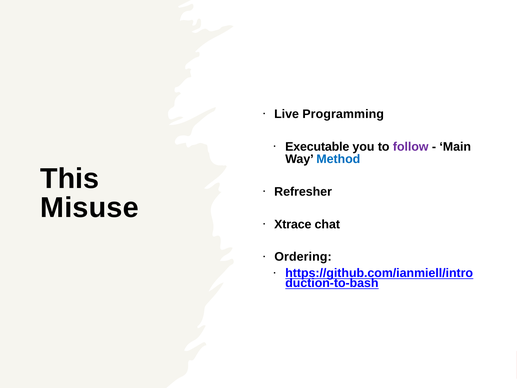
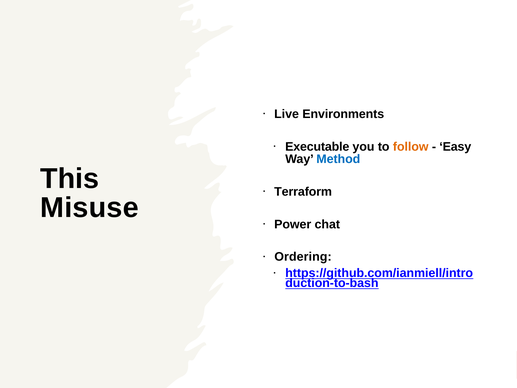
Programming: Programming -> Environments
follow colour: purple -> orange
Main: Main -> Easy
Refresher: Refresher -> Terraform
Xtrace: Xtrace -> Power
